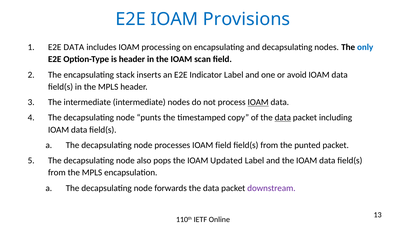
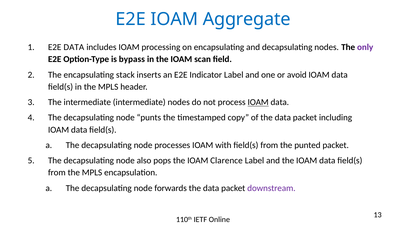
Provisions: Provisions -> Aggregate
only colour: blue -> purple
is header: header -> bypass
data at (283, 118) underline: present -> none
IOAM field: field -> with
Updated: Updated -> Clarence
